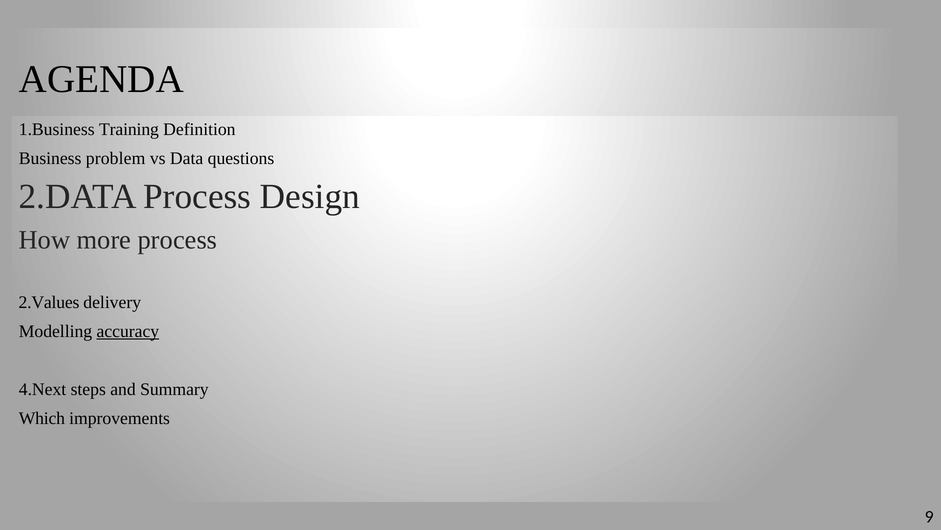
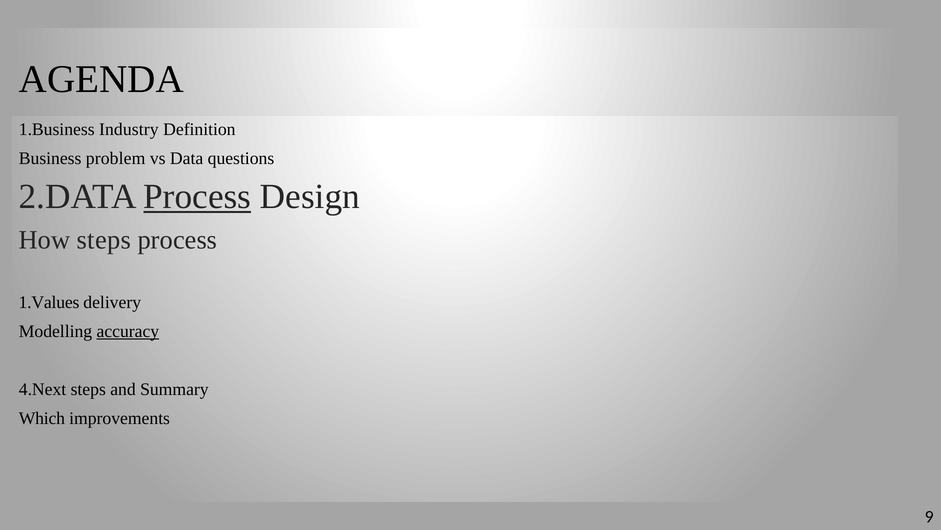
Training: Training -> Industry
Process at (197, 196) underline: none -> present
How more: more -> steps
2.Values: 2.Values -> 1.Values
